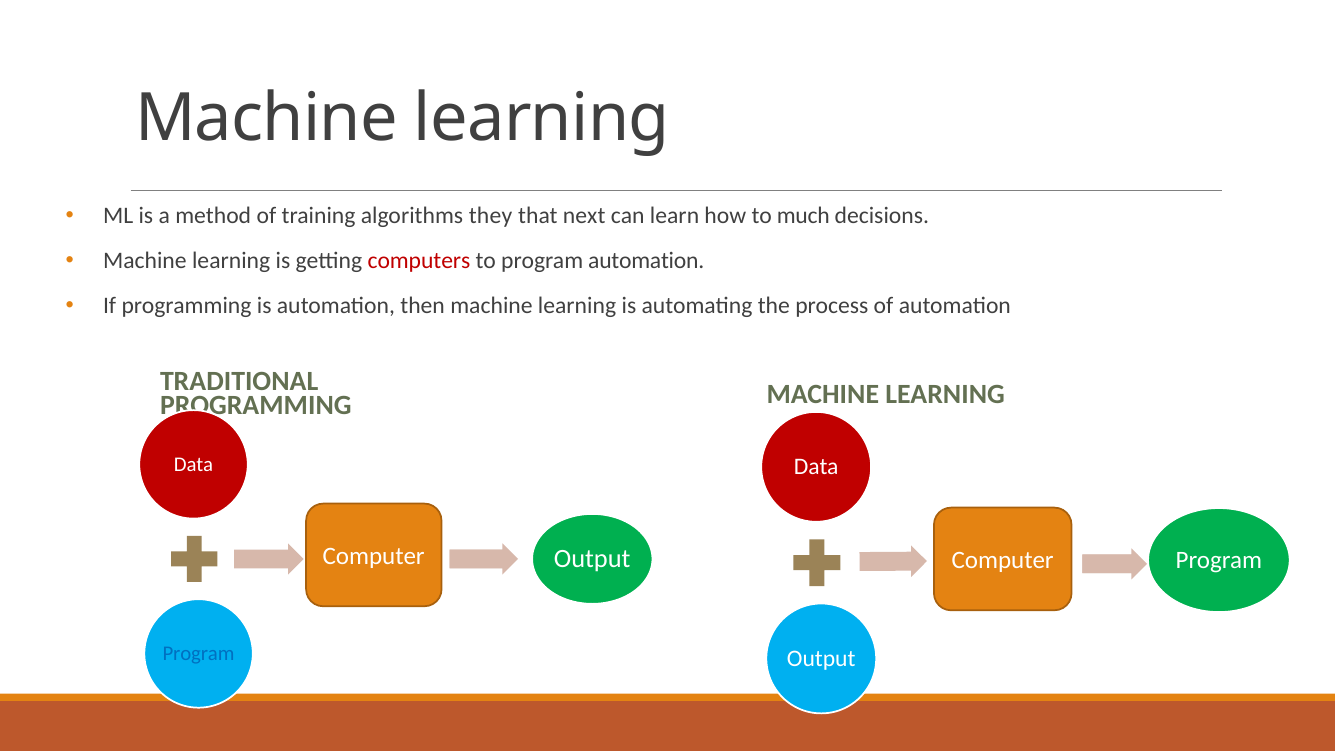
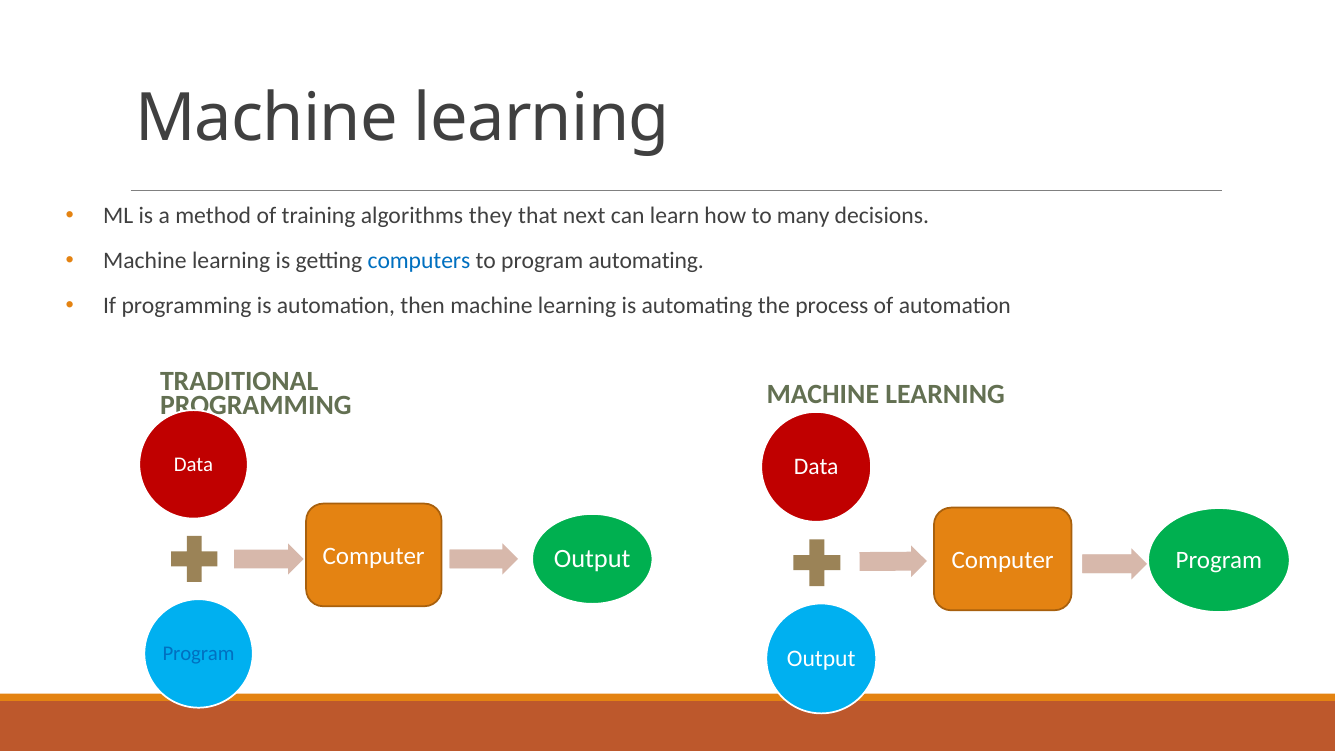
much: much -> many
computers colour: red -> blue
program automation: automation -> automating
